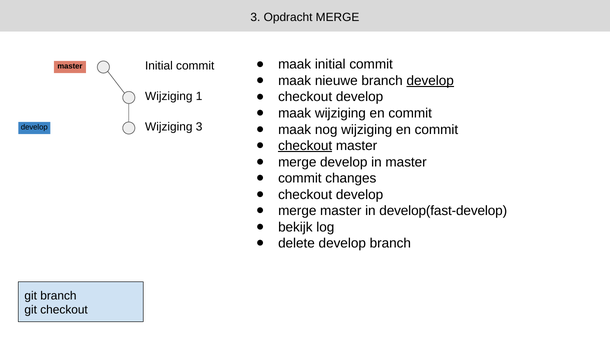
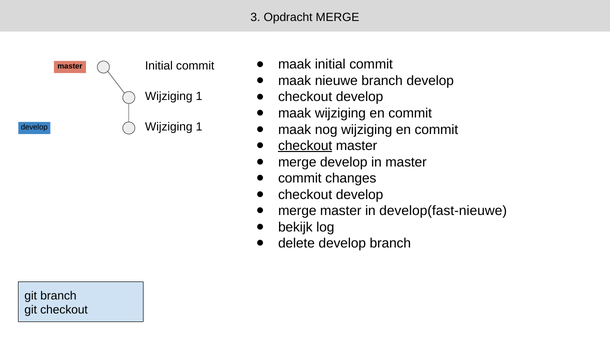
develop at (430, 81) underline: present -> none
3 at (199, 127): 3 -> 1
develop(fast-develop: develop(fast-develop -> develop(fast-nieuwe
